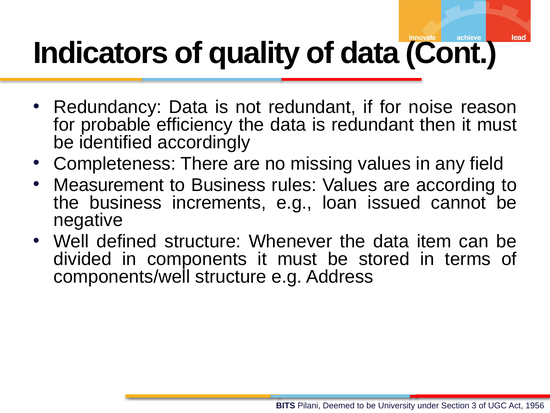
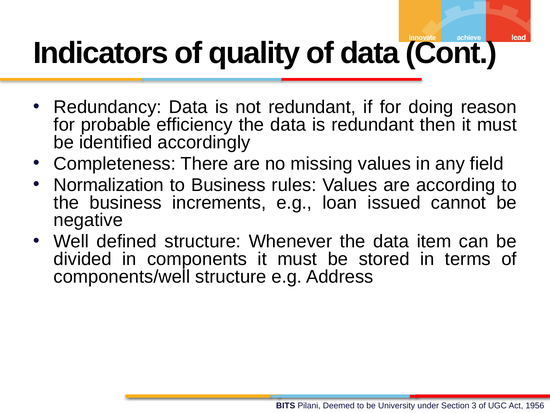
noise: noise -> doing
Measurement: Measurement -> Normalization
